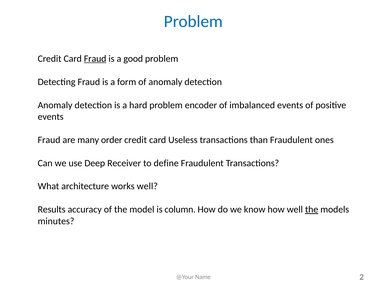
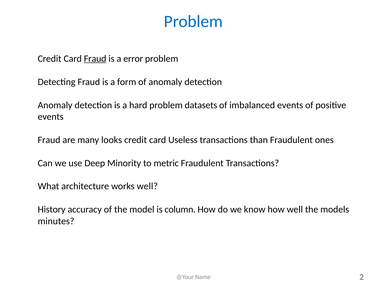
good: good -> error
encoder: encoder -> datasets
order: order -> looks
Receiver: Receiver -> Minority
define: define -> metric
Results: Results -> History
the at (312, 210) underline: present -> none
